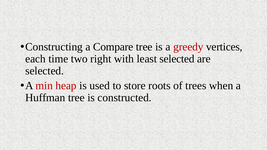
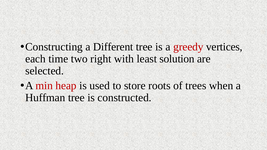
Compare: Compare -> Different
least selected: selected -> solution
